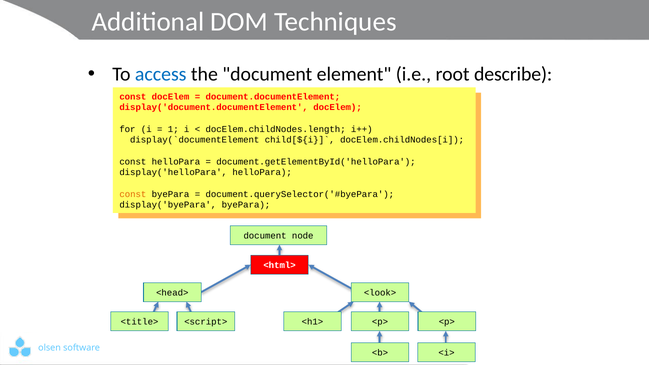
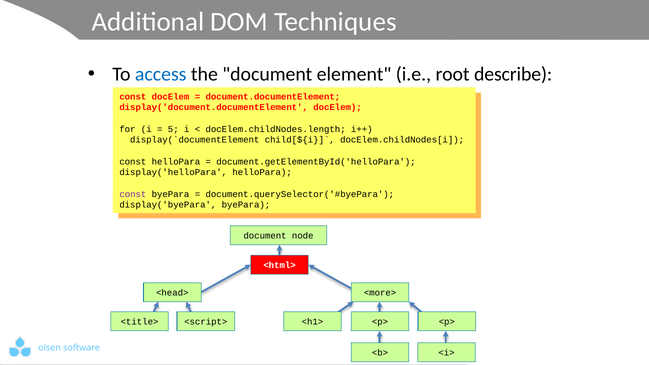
1: 1 -> 5
const at (133, 194) colour: orange -> purple
<look>: <look> -> <more>
